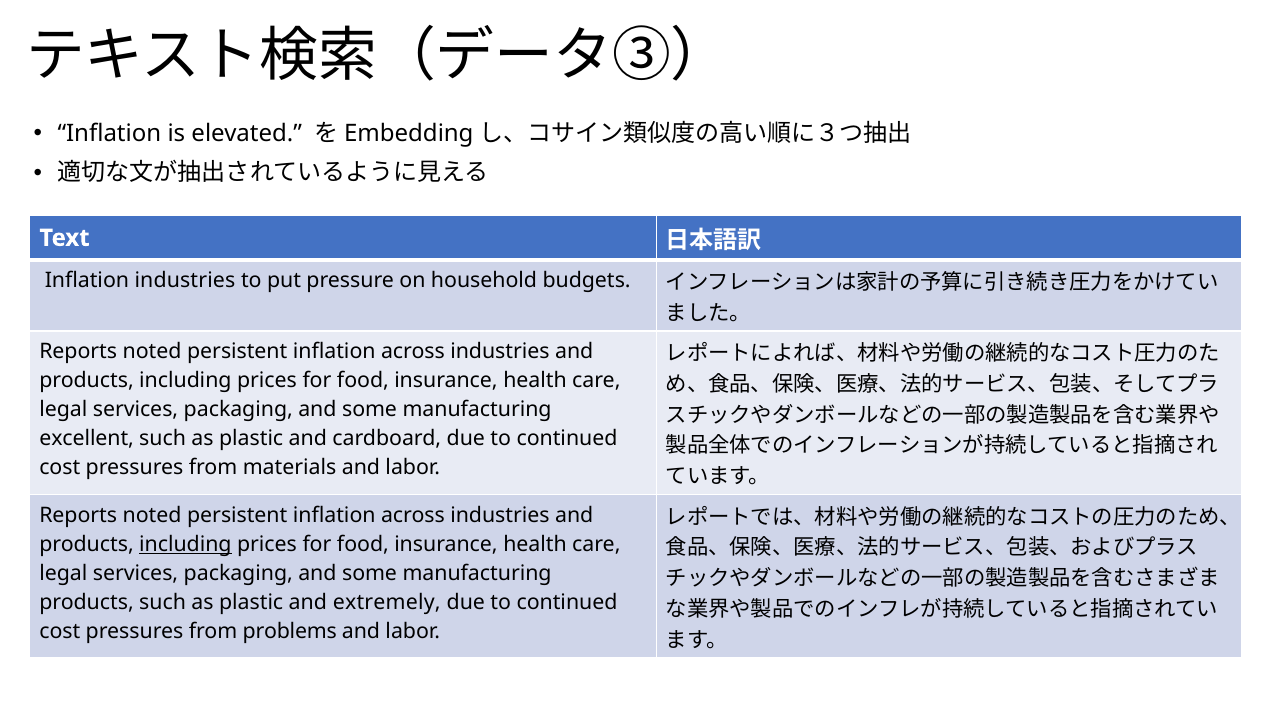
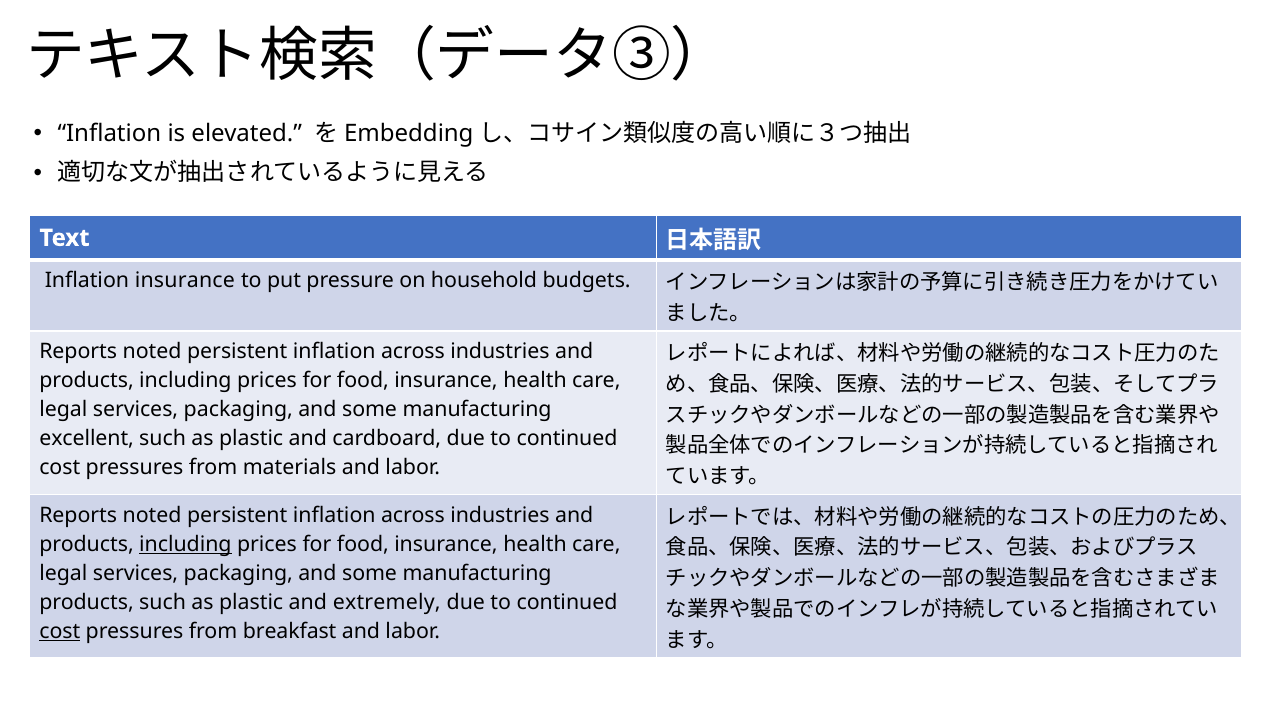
Inflation industries: industries -> insurance
cost at (60, 631) underline: none -> present
problems: problems -> breakfast
